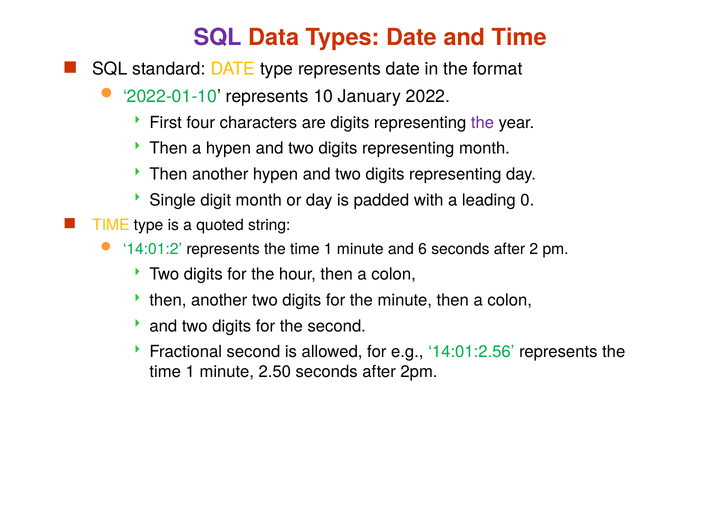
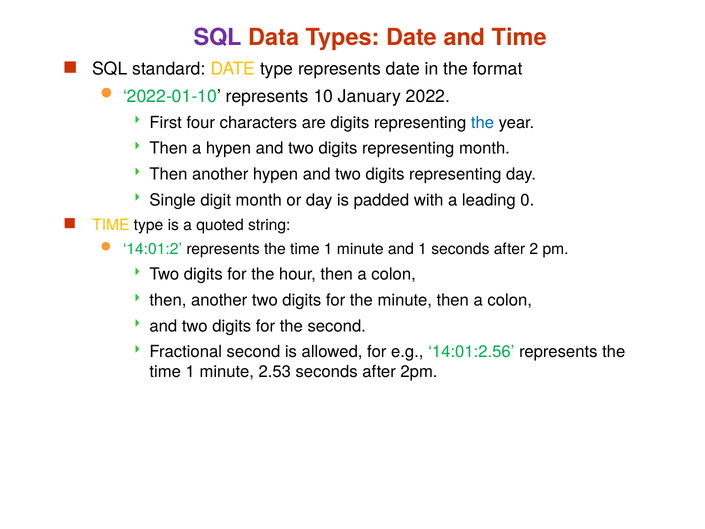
the at (482, 123) colour: purple -> blue
and 6: 6 -> 1
2.50: 2.50 -> 2.53
